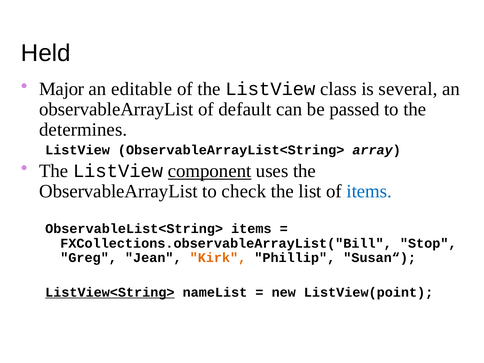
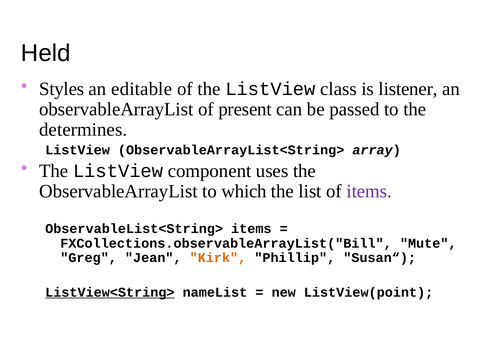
Major: Major -> Styles
several: several -> listener
default: default -> present
component underline: present -> none
check: check -> which
items at (369, 191) colour: blue -> purple
Stop: Stop -> Mute
